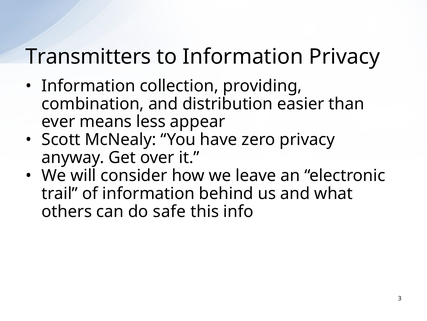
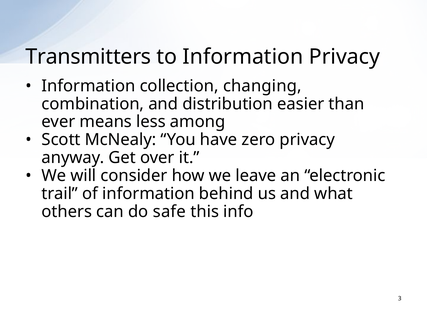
providing: providing -> changing
appear: appear -> among
